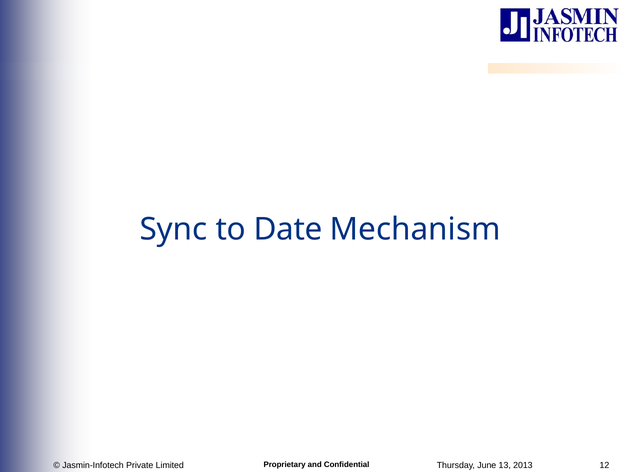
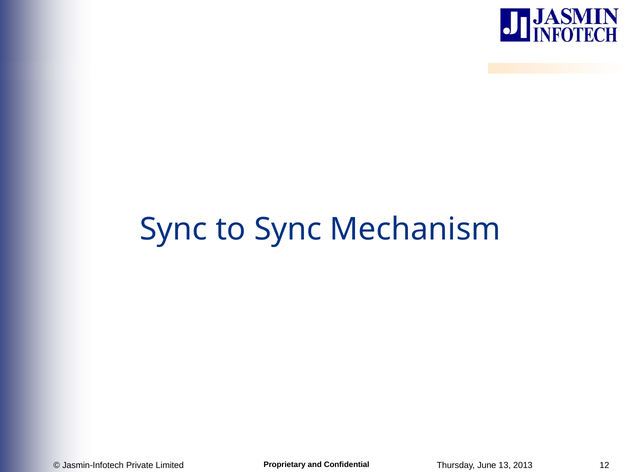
to Date: Date -> Sync
